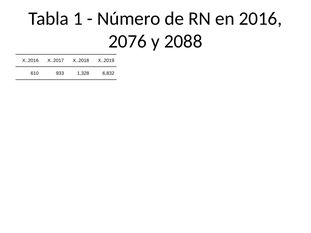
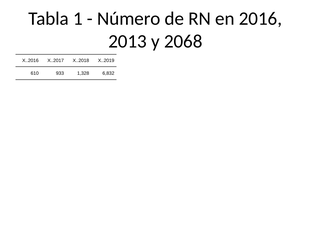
2076: 2076 -> 2013
2088: 2088 -> 2068
